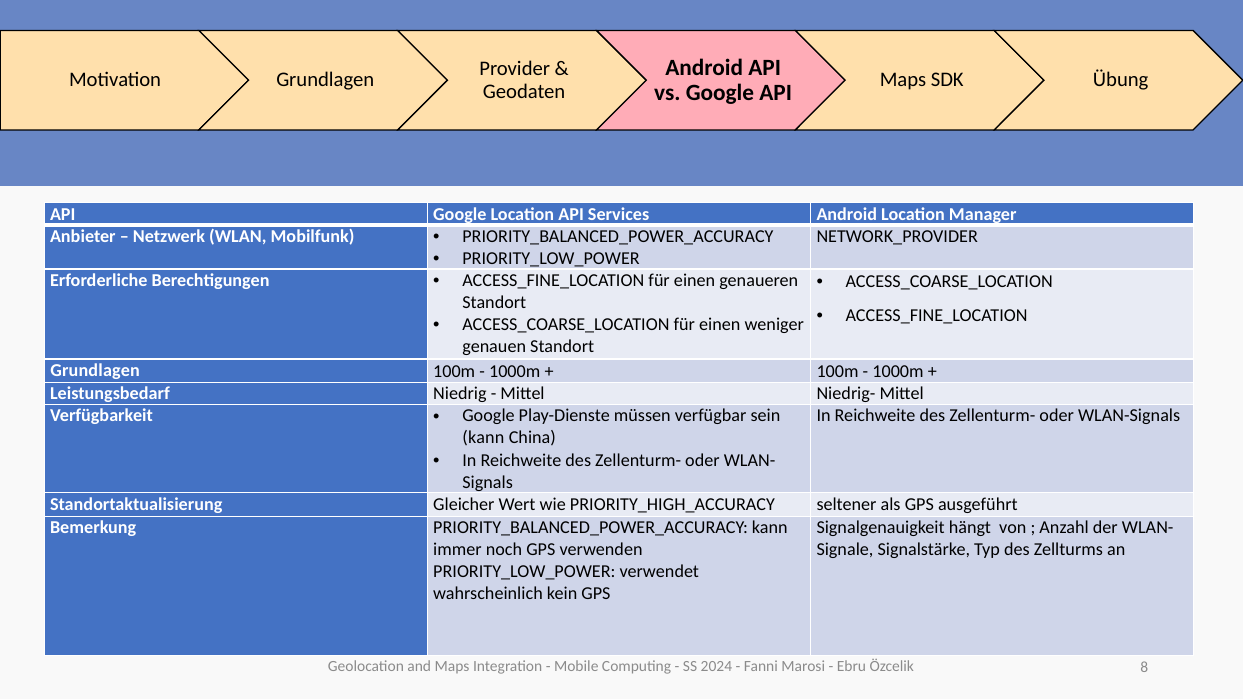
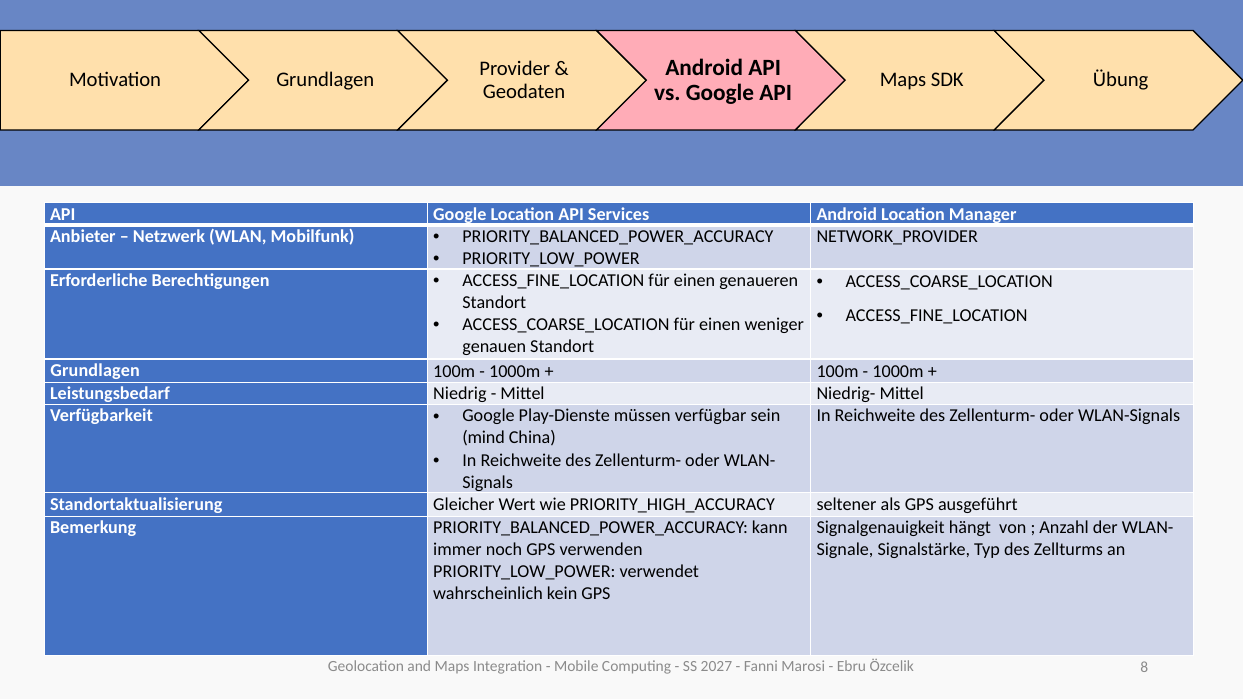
kann at (483, 438): kann -> mind
2024: 2024 -> 2027
